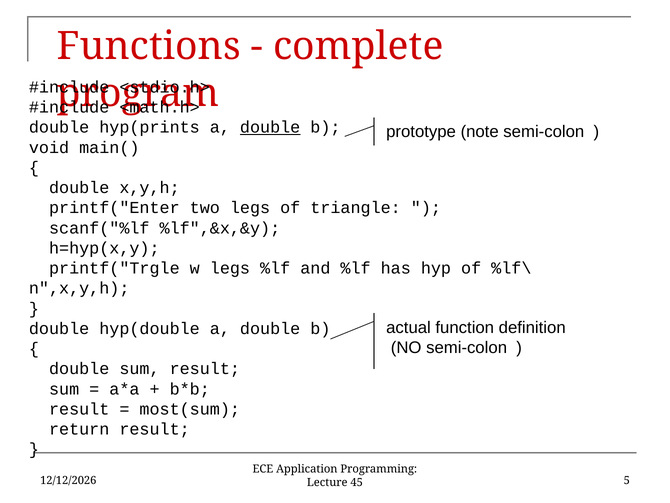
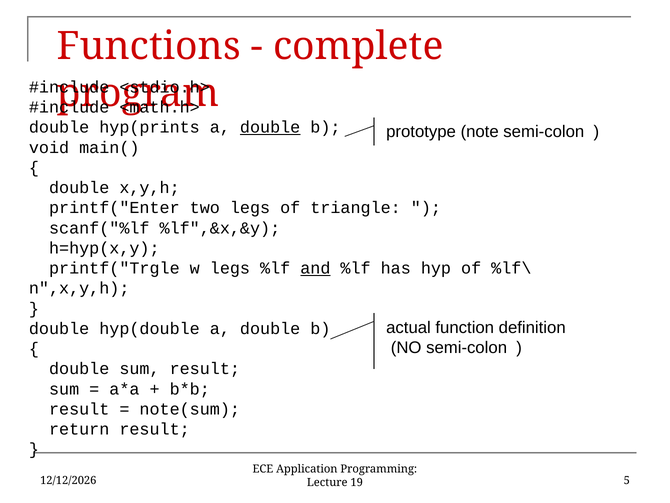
and underline: none -> present
most(sum: most(sum -> note(sum
45: 45 -> 19
